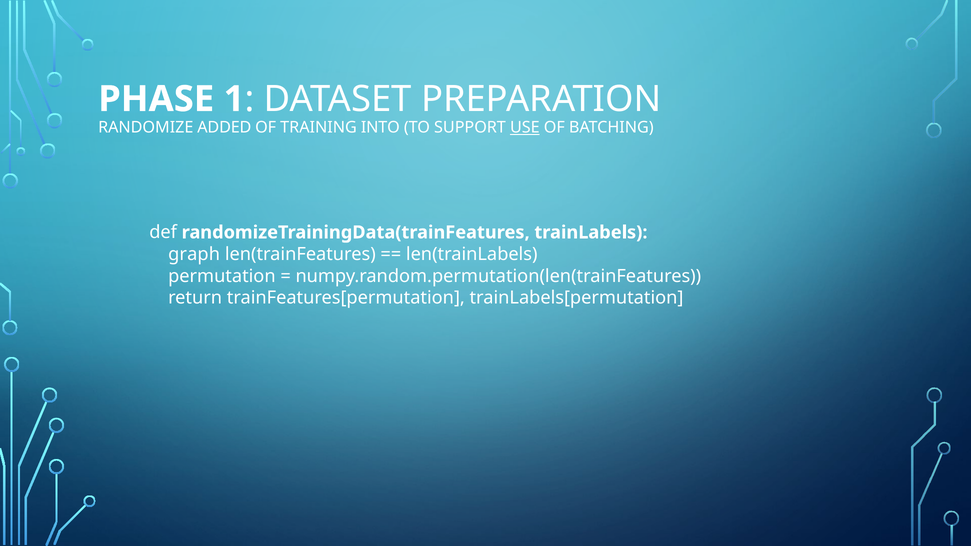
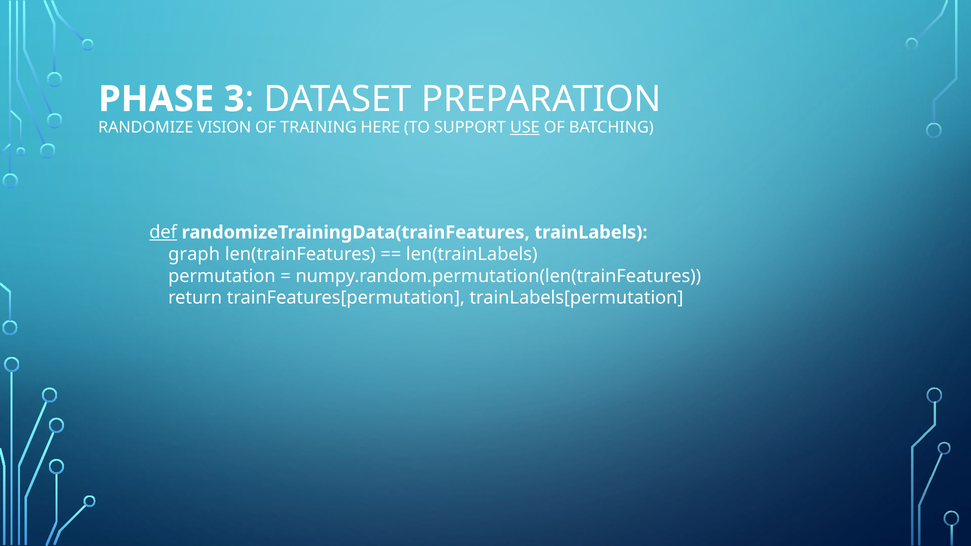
1: 1 -> 3
ADDED: ADDED -> VISION
INTO: INTO -> HERE
def underline: none -> present
